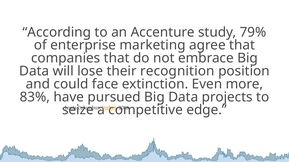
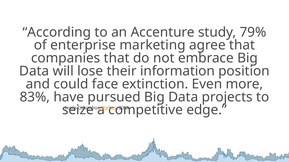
recognition: recognition -> information
